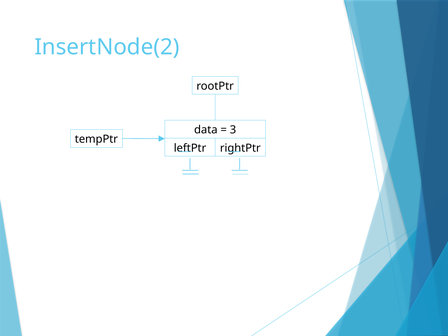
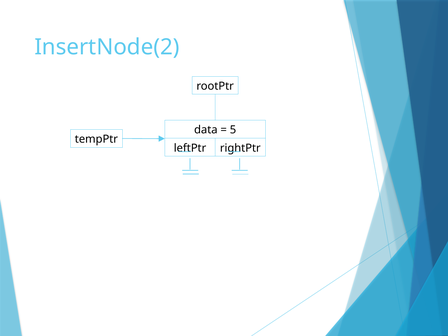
3: 3 -> 5
